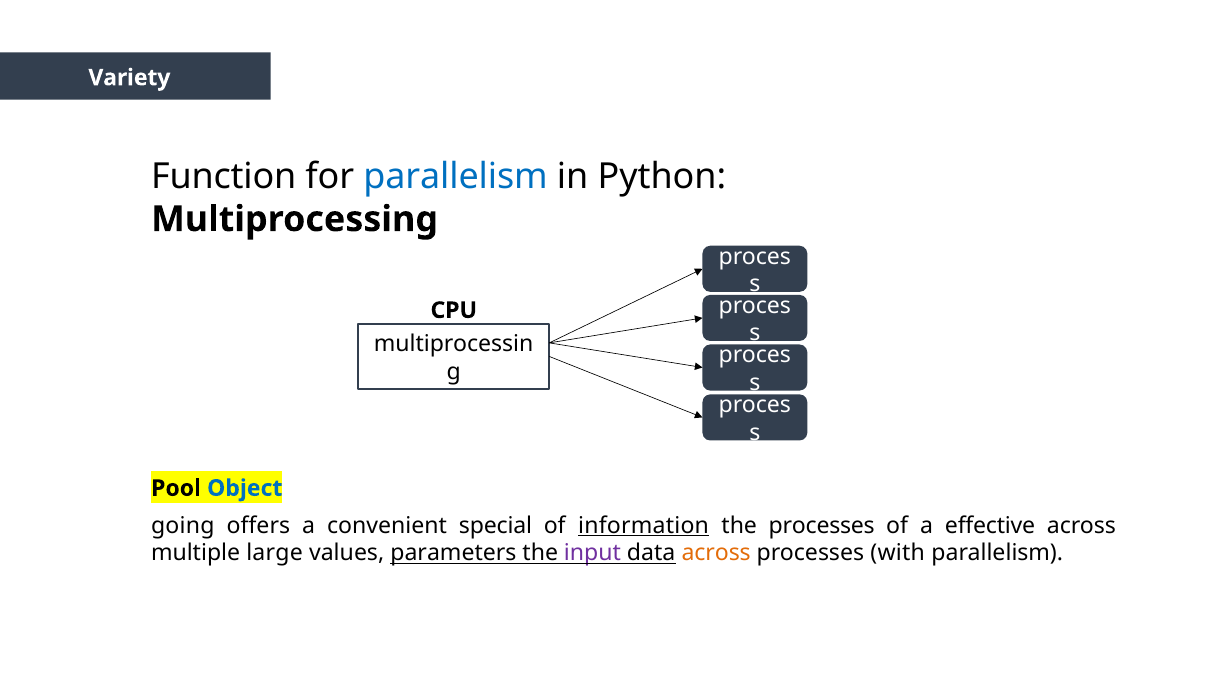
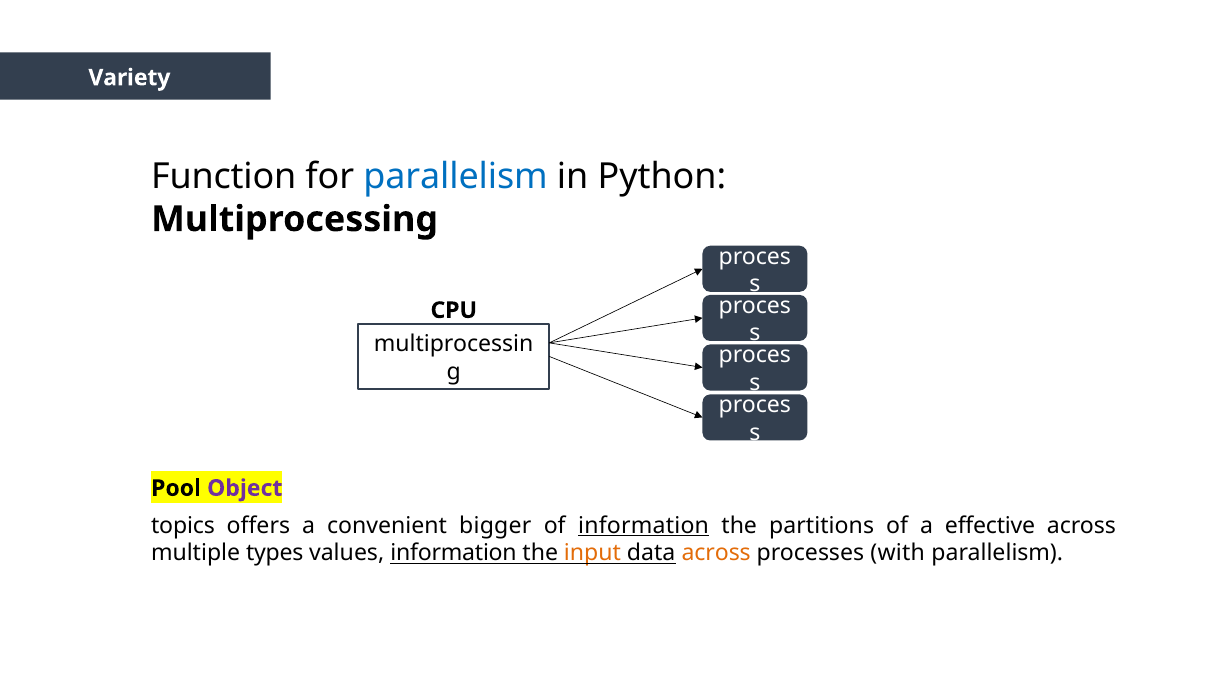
Object colour: blue -> purple
going: going -> topics
special: special -> bigger
the processes: processes -> partitions
large: large -> types
values parameters: parameters -> information
input colour: purple -> orange
